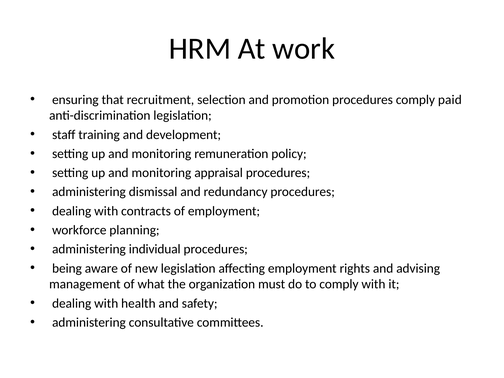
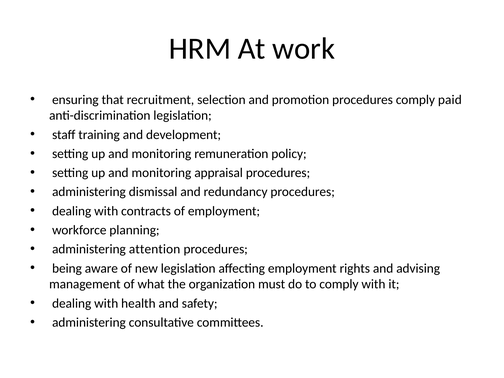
individual: individual -> attention
